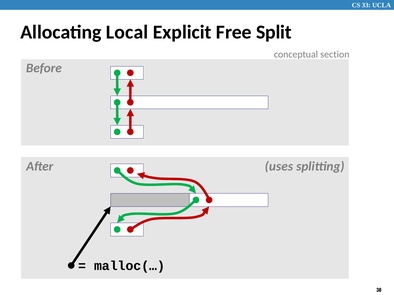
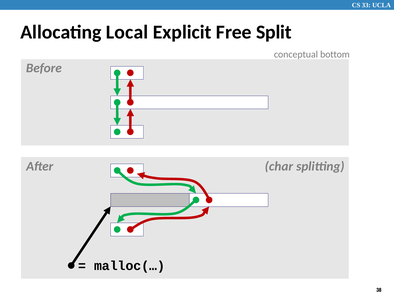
section: section -> bottom
uses: uses -> char
